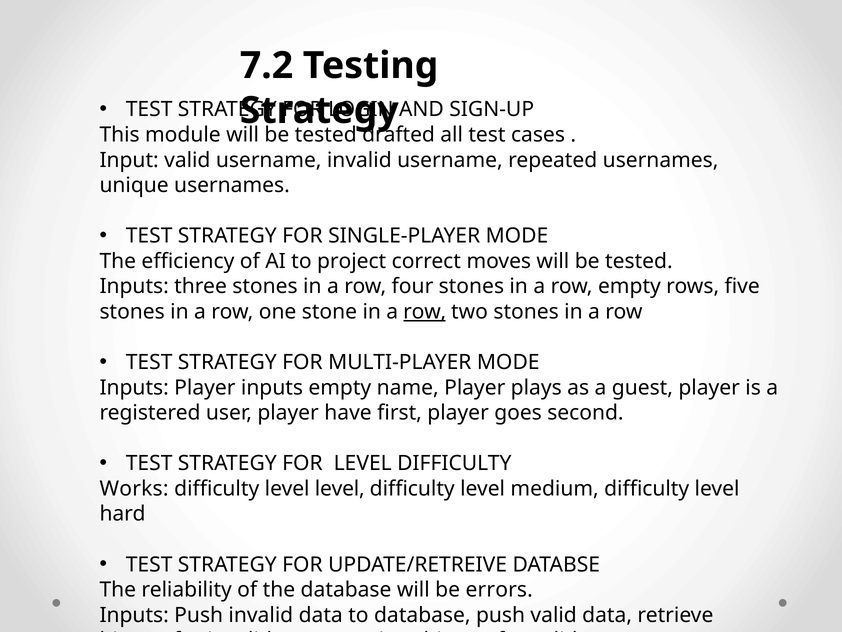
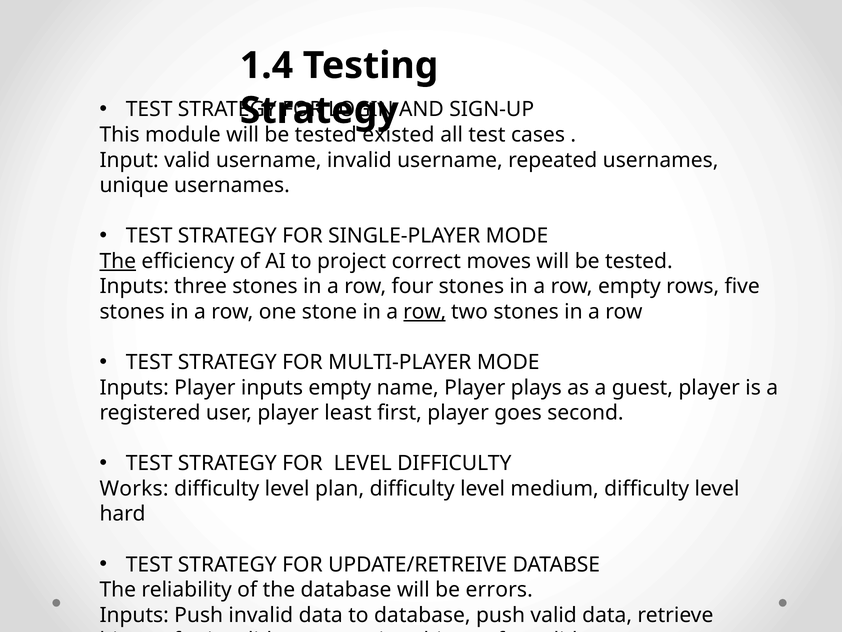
7.2: 7.2 -> 1.4
drafted: drafted -> existed
The at (118, 261) underline: none -> present
have: have -> least
level level: level -> plan
